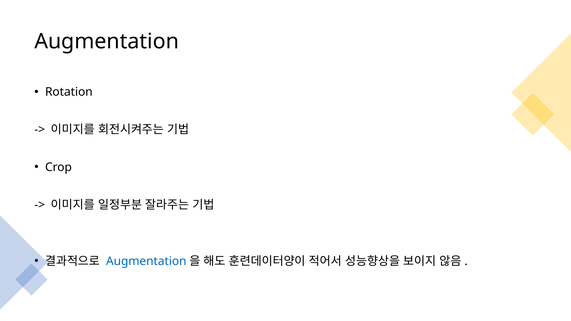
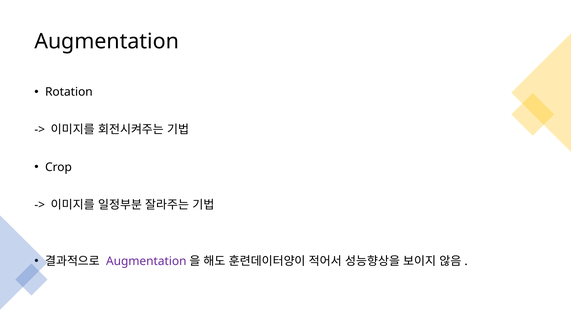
Augmentation at (146, 261) colour: blue -> purple
